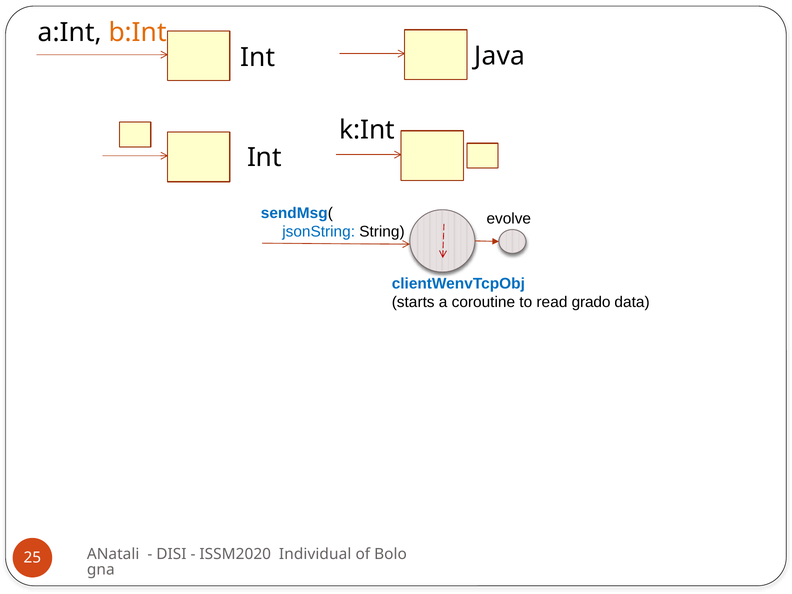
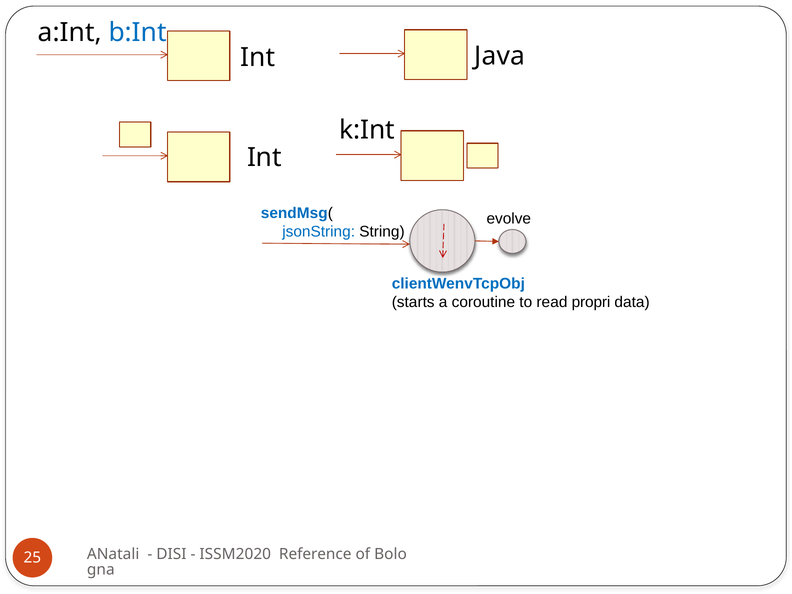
b:Int colour: orange -> blue
grado: grado -> propri
Individual: Individual -> Reference
